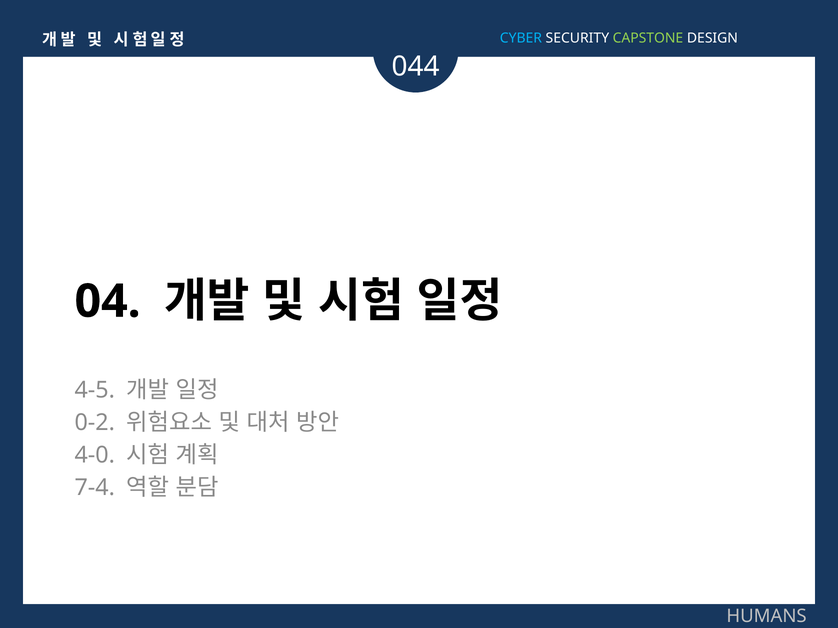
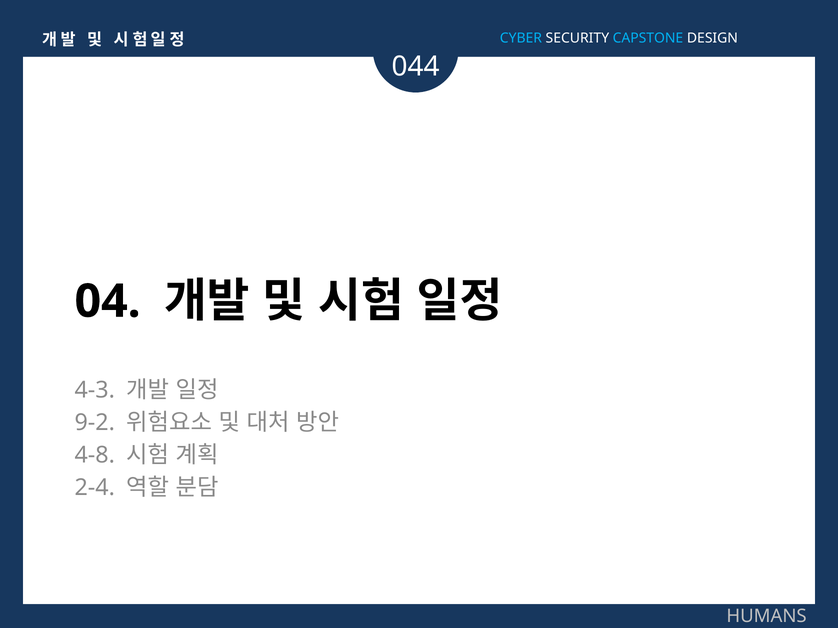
CAPSTONE colour: light green -> light blue
4-5: 4-5 -> 4-3
0-2: 0-2 -> 9-2
4-0: 4-0 -> 4-8
7-4: 7-4 -> 2-4
